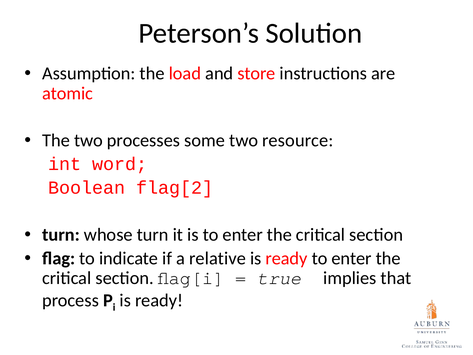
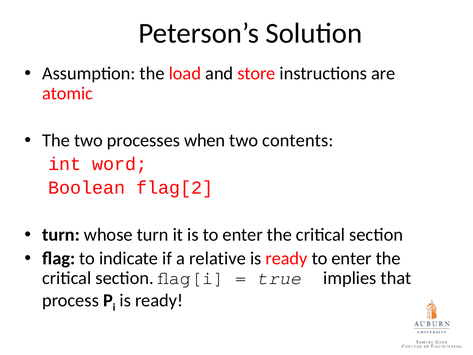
some: some -> when
resource: resource -> contents
